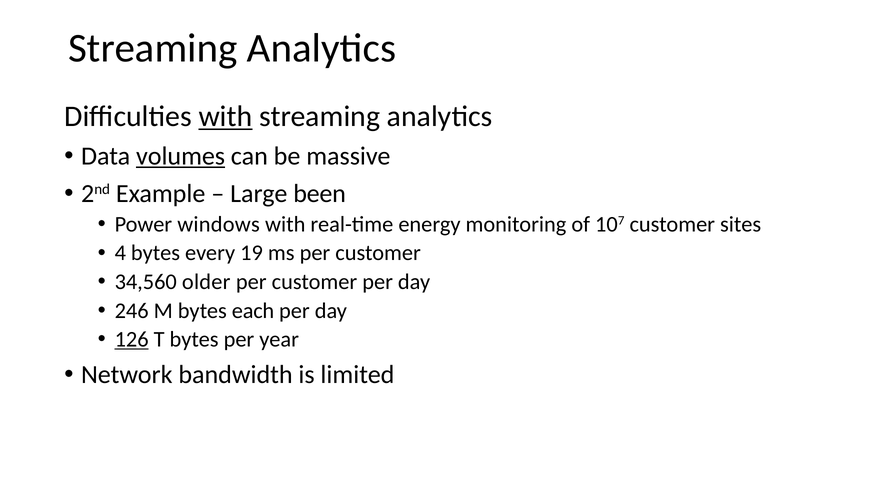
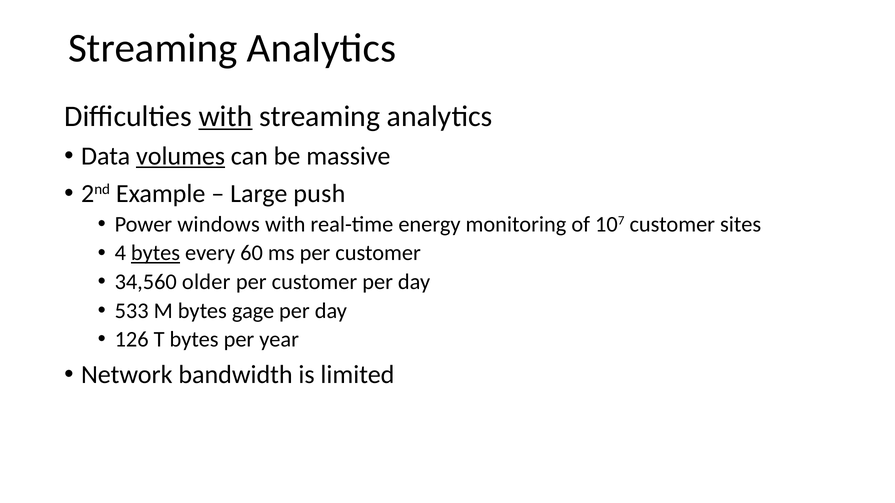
been: been -> push
bytes at (156, 253) underline: none -> present
19: 19 -> 60
246: 246 -> 533
each: each -> gage
126 underline: present -> none
